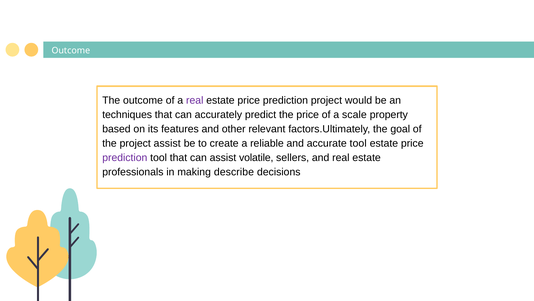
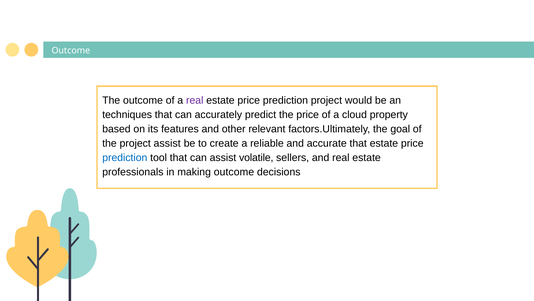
scale: scale -> cloud
accurate tool: tool -> that
prediction at (125, 157) colour: purple -> blue
making describe: describe -> outcome
